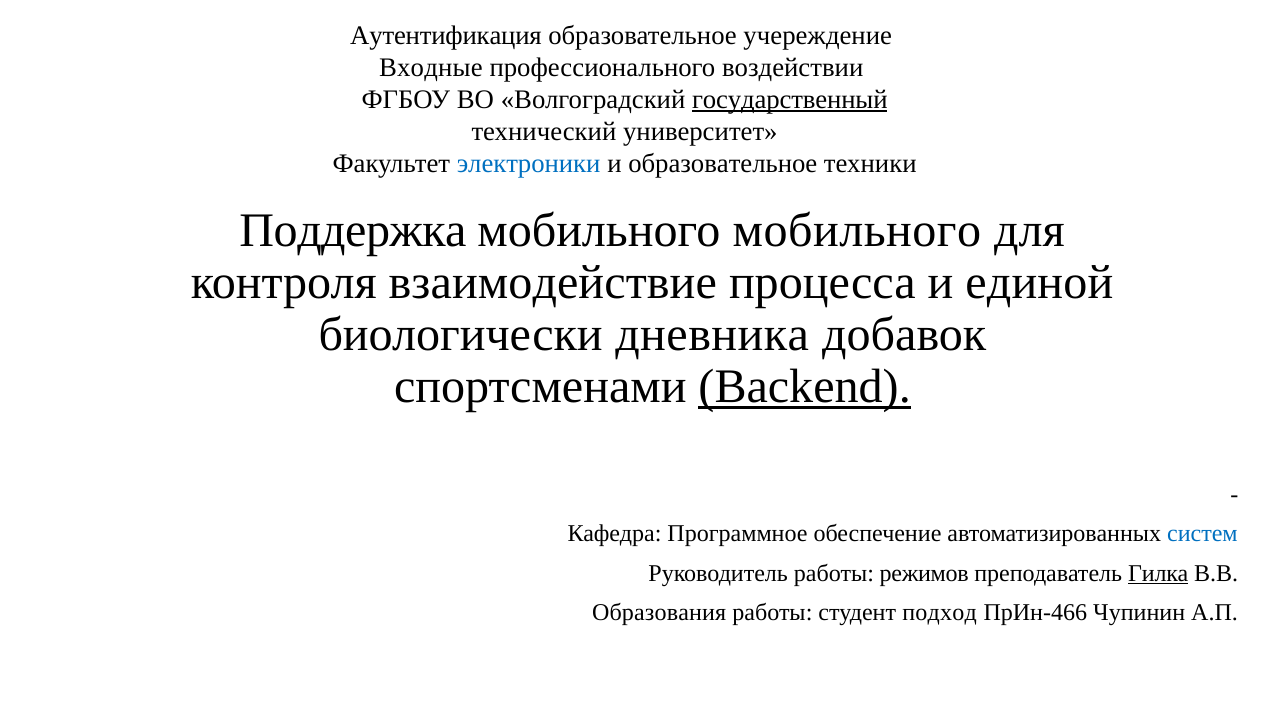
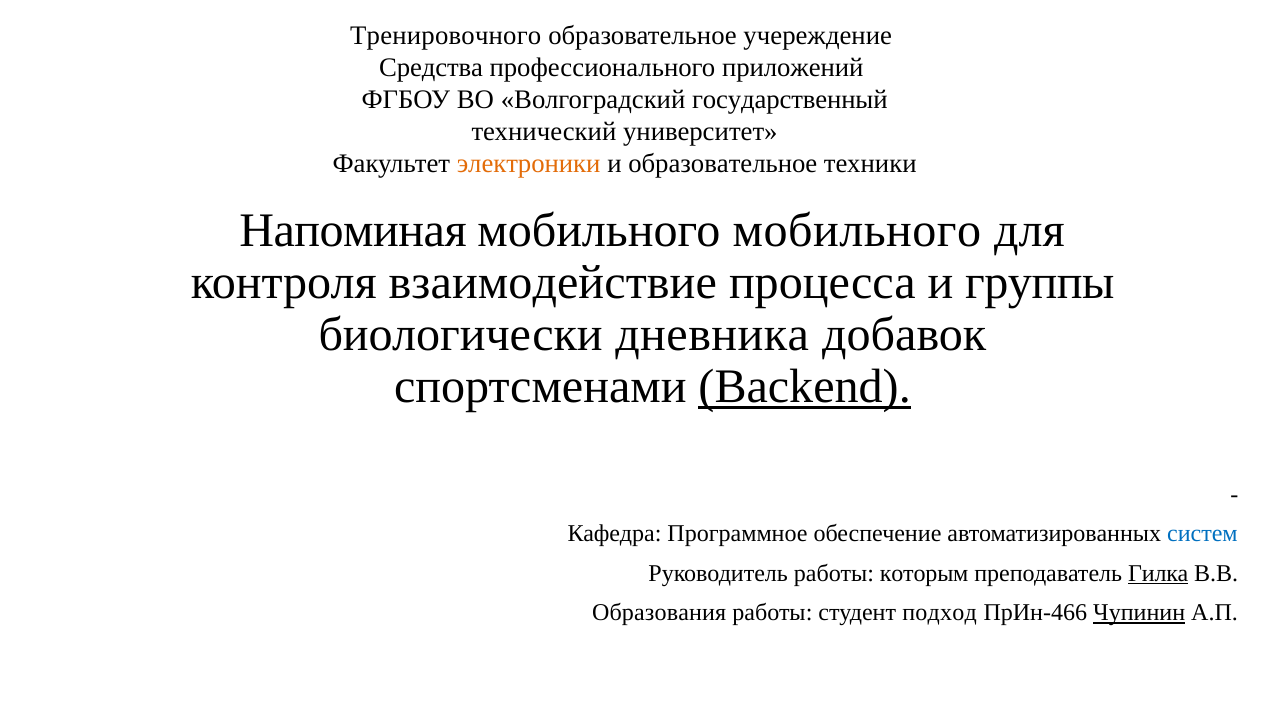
Аутентификация: Аутентификация -> Тренировочного
Входные: Входные -> Средства
воздействии: воздействии -> приложений
государственный underline: present -> none
электроники colour: blue -> orange
Поддержка: Поддержка -> Напоминая
единой: единой -> группы
режимов: режимов -> которым
Чупинин underline: none -> present
